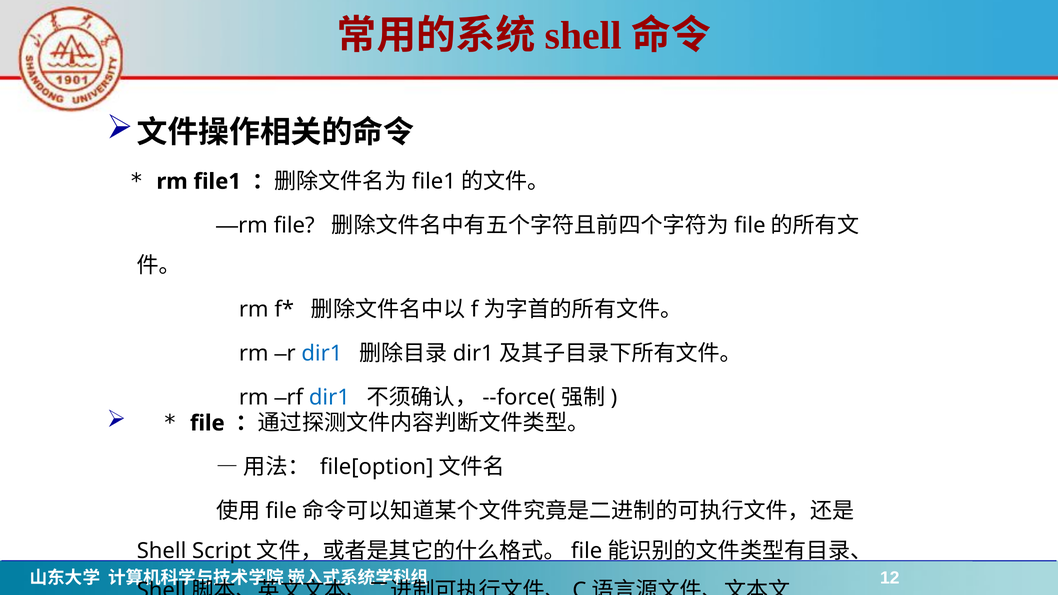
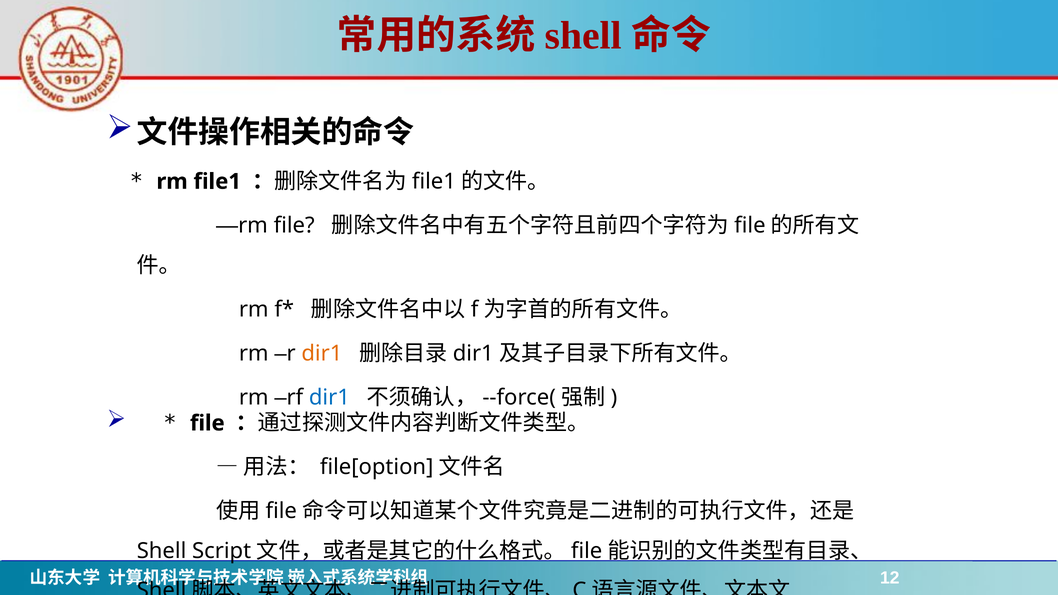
dir1 at (322, 353) colour: blue -> orange
